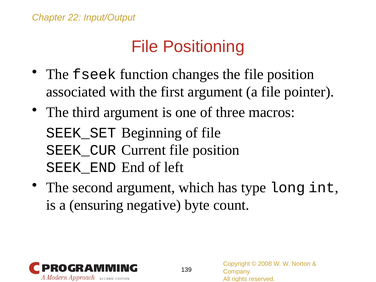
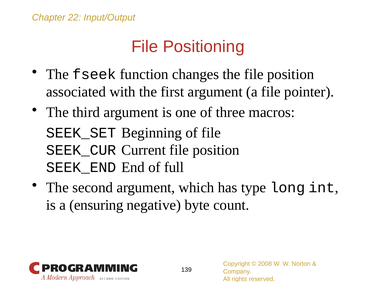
left: left -> full
